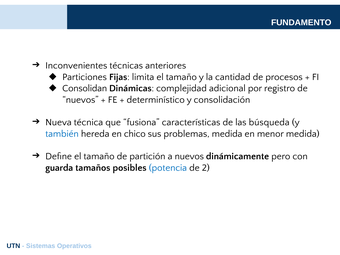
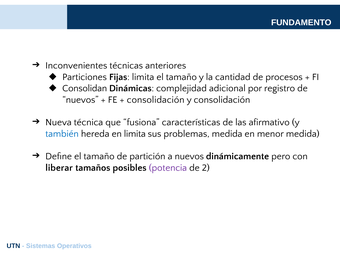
determinístico at (156, 100): determinístico -> consolidación
búsqueda: búsqueda -> afirmativo
en chico: chico -> limita
guarda: guarda -> liberar
potencia colour: blue -> purple
